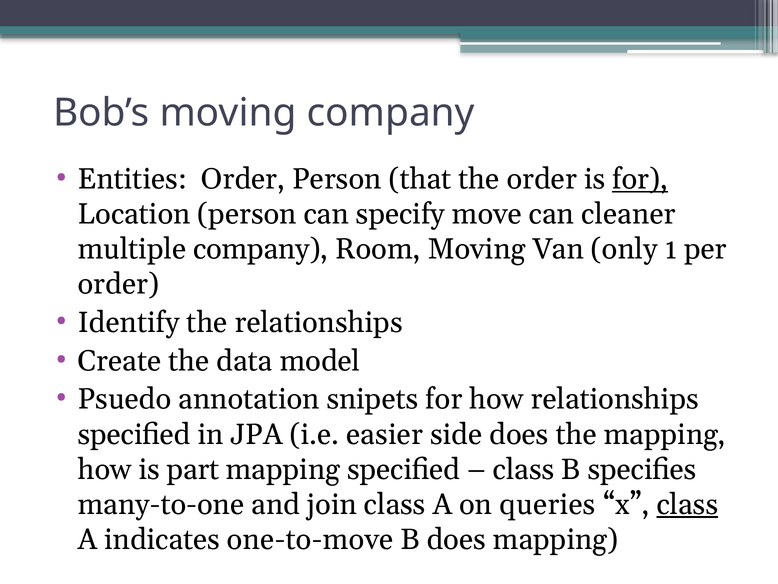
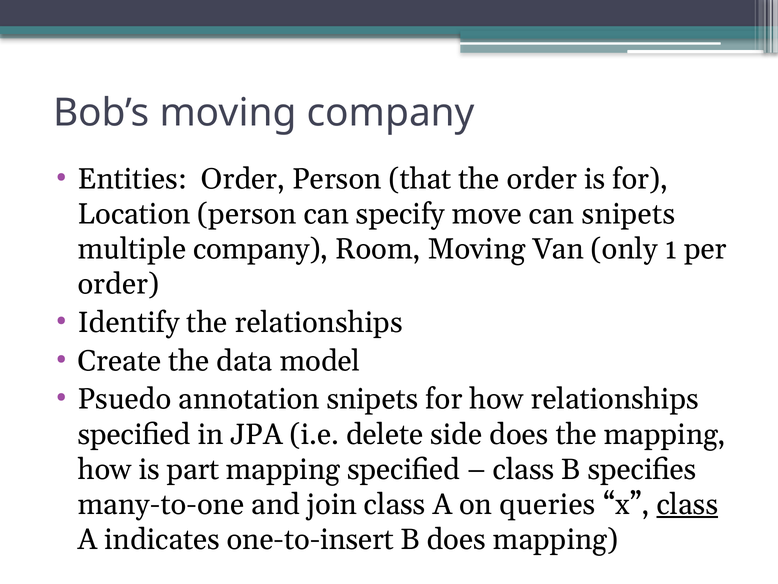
for at (640, 179) underline: present -> none
can cleaner: cleaner -> snipets
easier: easier -> delete
one-to-move: one-to-move -> one-to-insert
